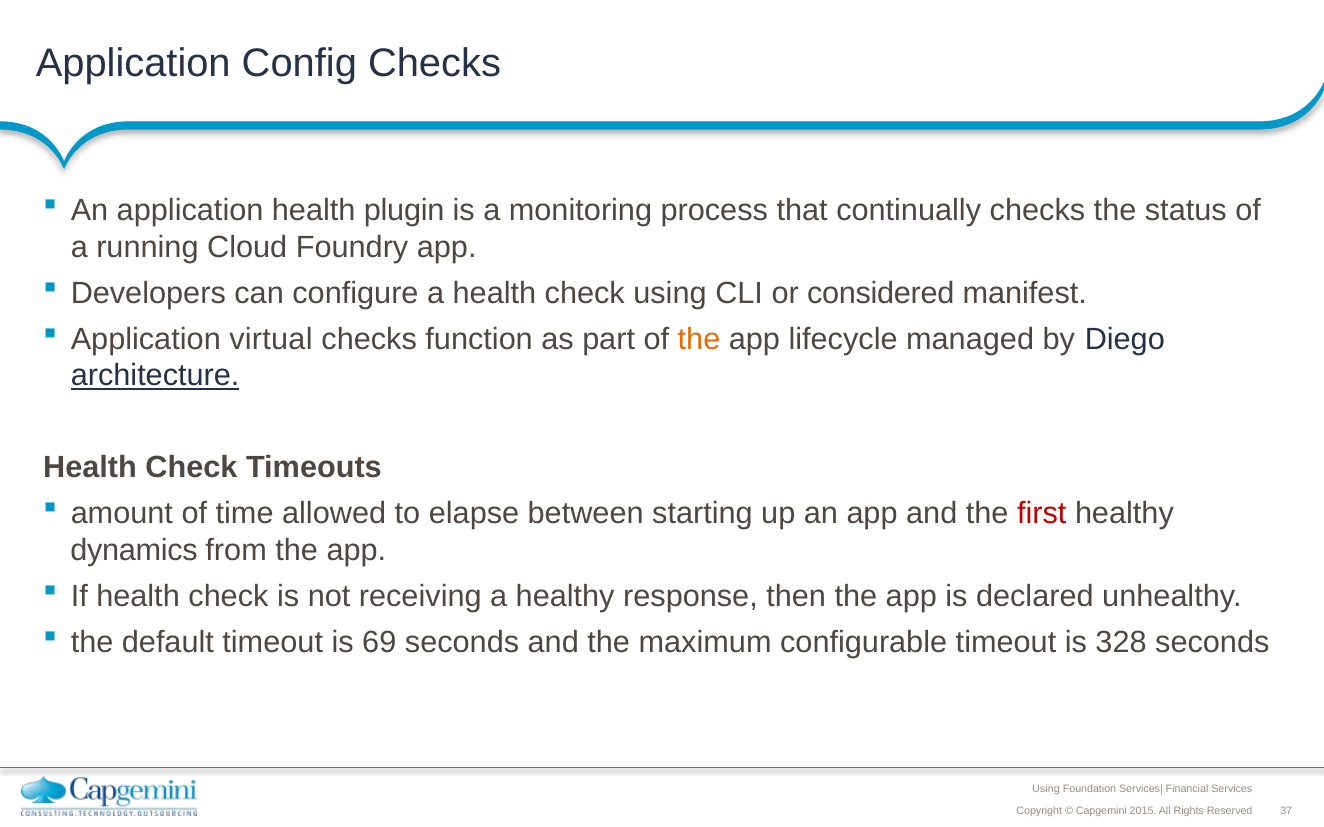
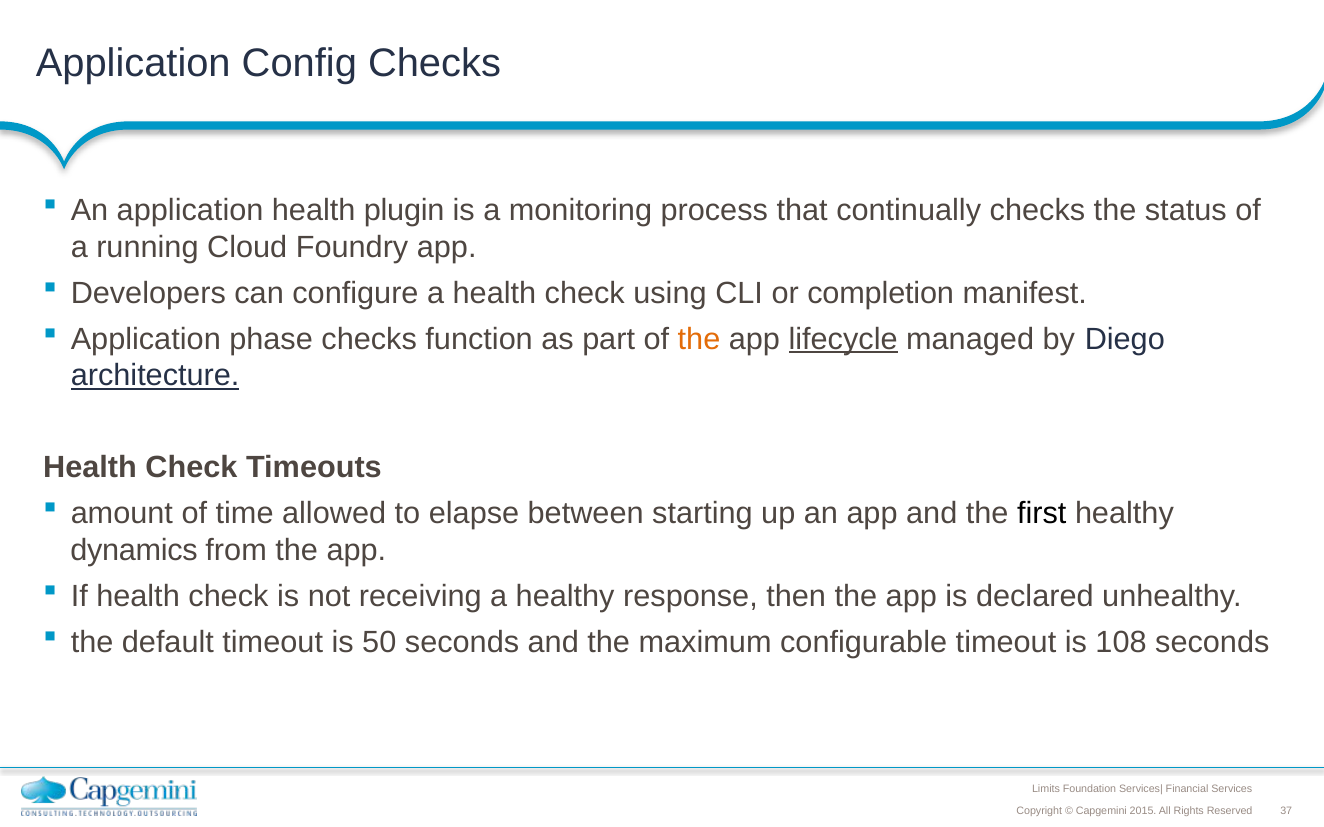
considered: considered -> completion
virtual: virtual -> phase
lifecycle underline: none -> present
first colour: red -> black
69: 69 -> 50
328: 328 -> 108
Using at (1046, 789): Using -> Limits
